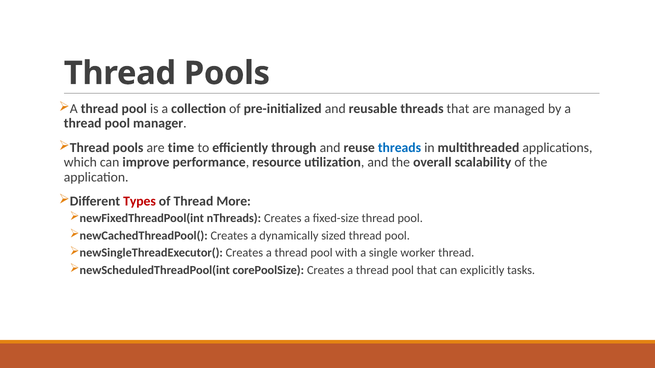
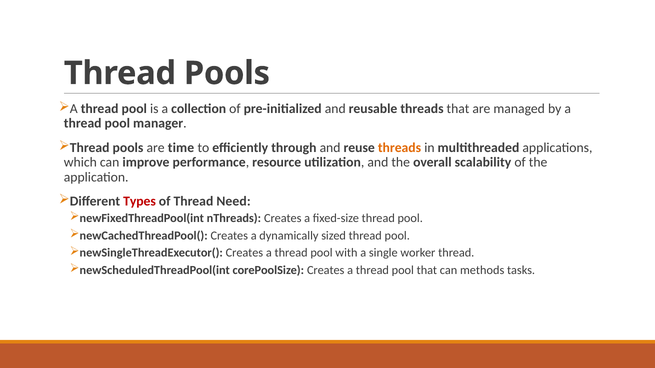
threads at (399, 148) colour: blue -> orange
More: More -> Need
explicitly: explicitly -> methods
